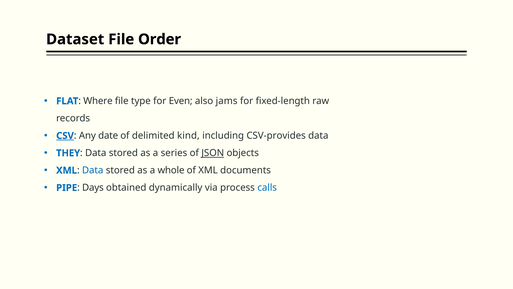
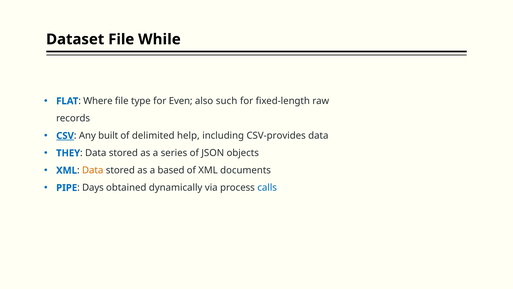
Order: Order -> While
jams: jams -> such
date: date -> built
kind: kind -> help
JSON underline: present -> none
Data at (93, 170) colour: blue -> orange
whole: whole -> based
